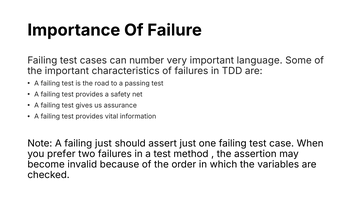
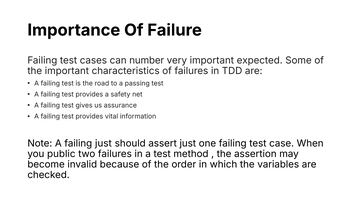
language: language -> expected
prefer: prefer -> public
